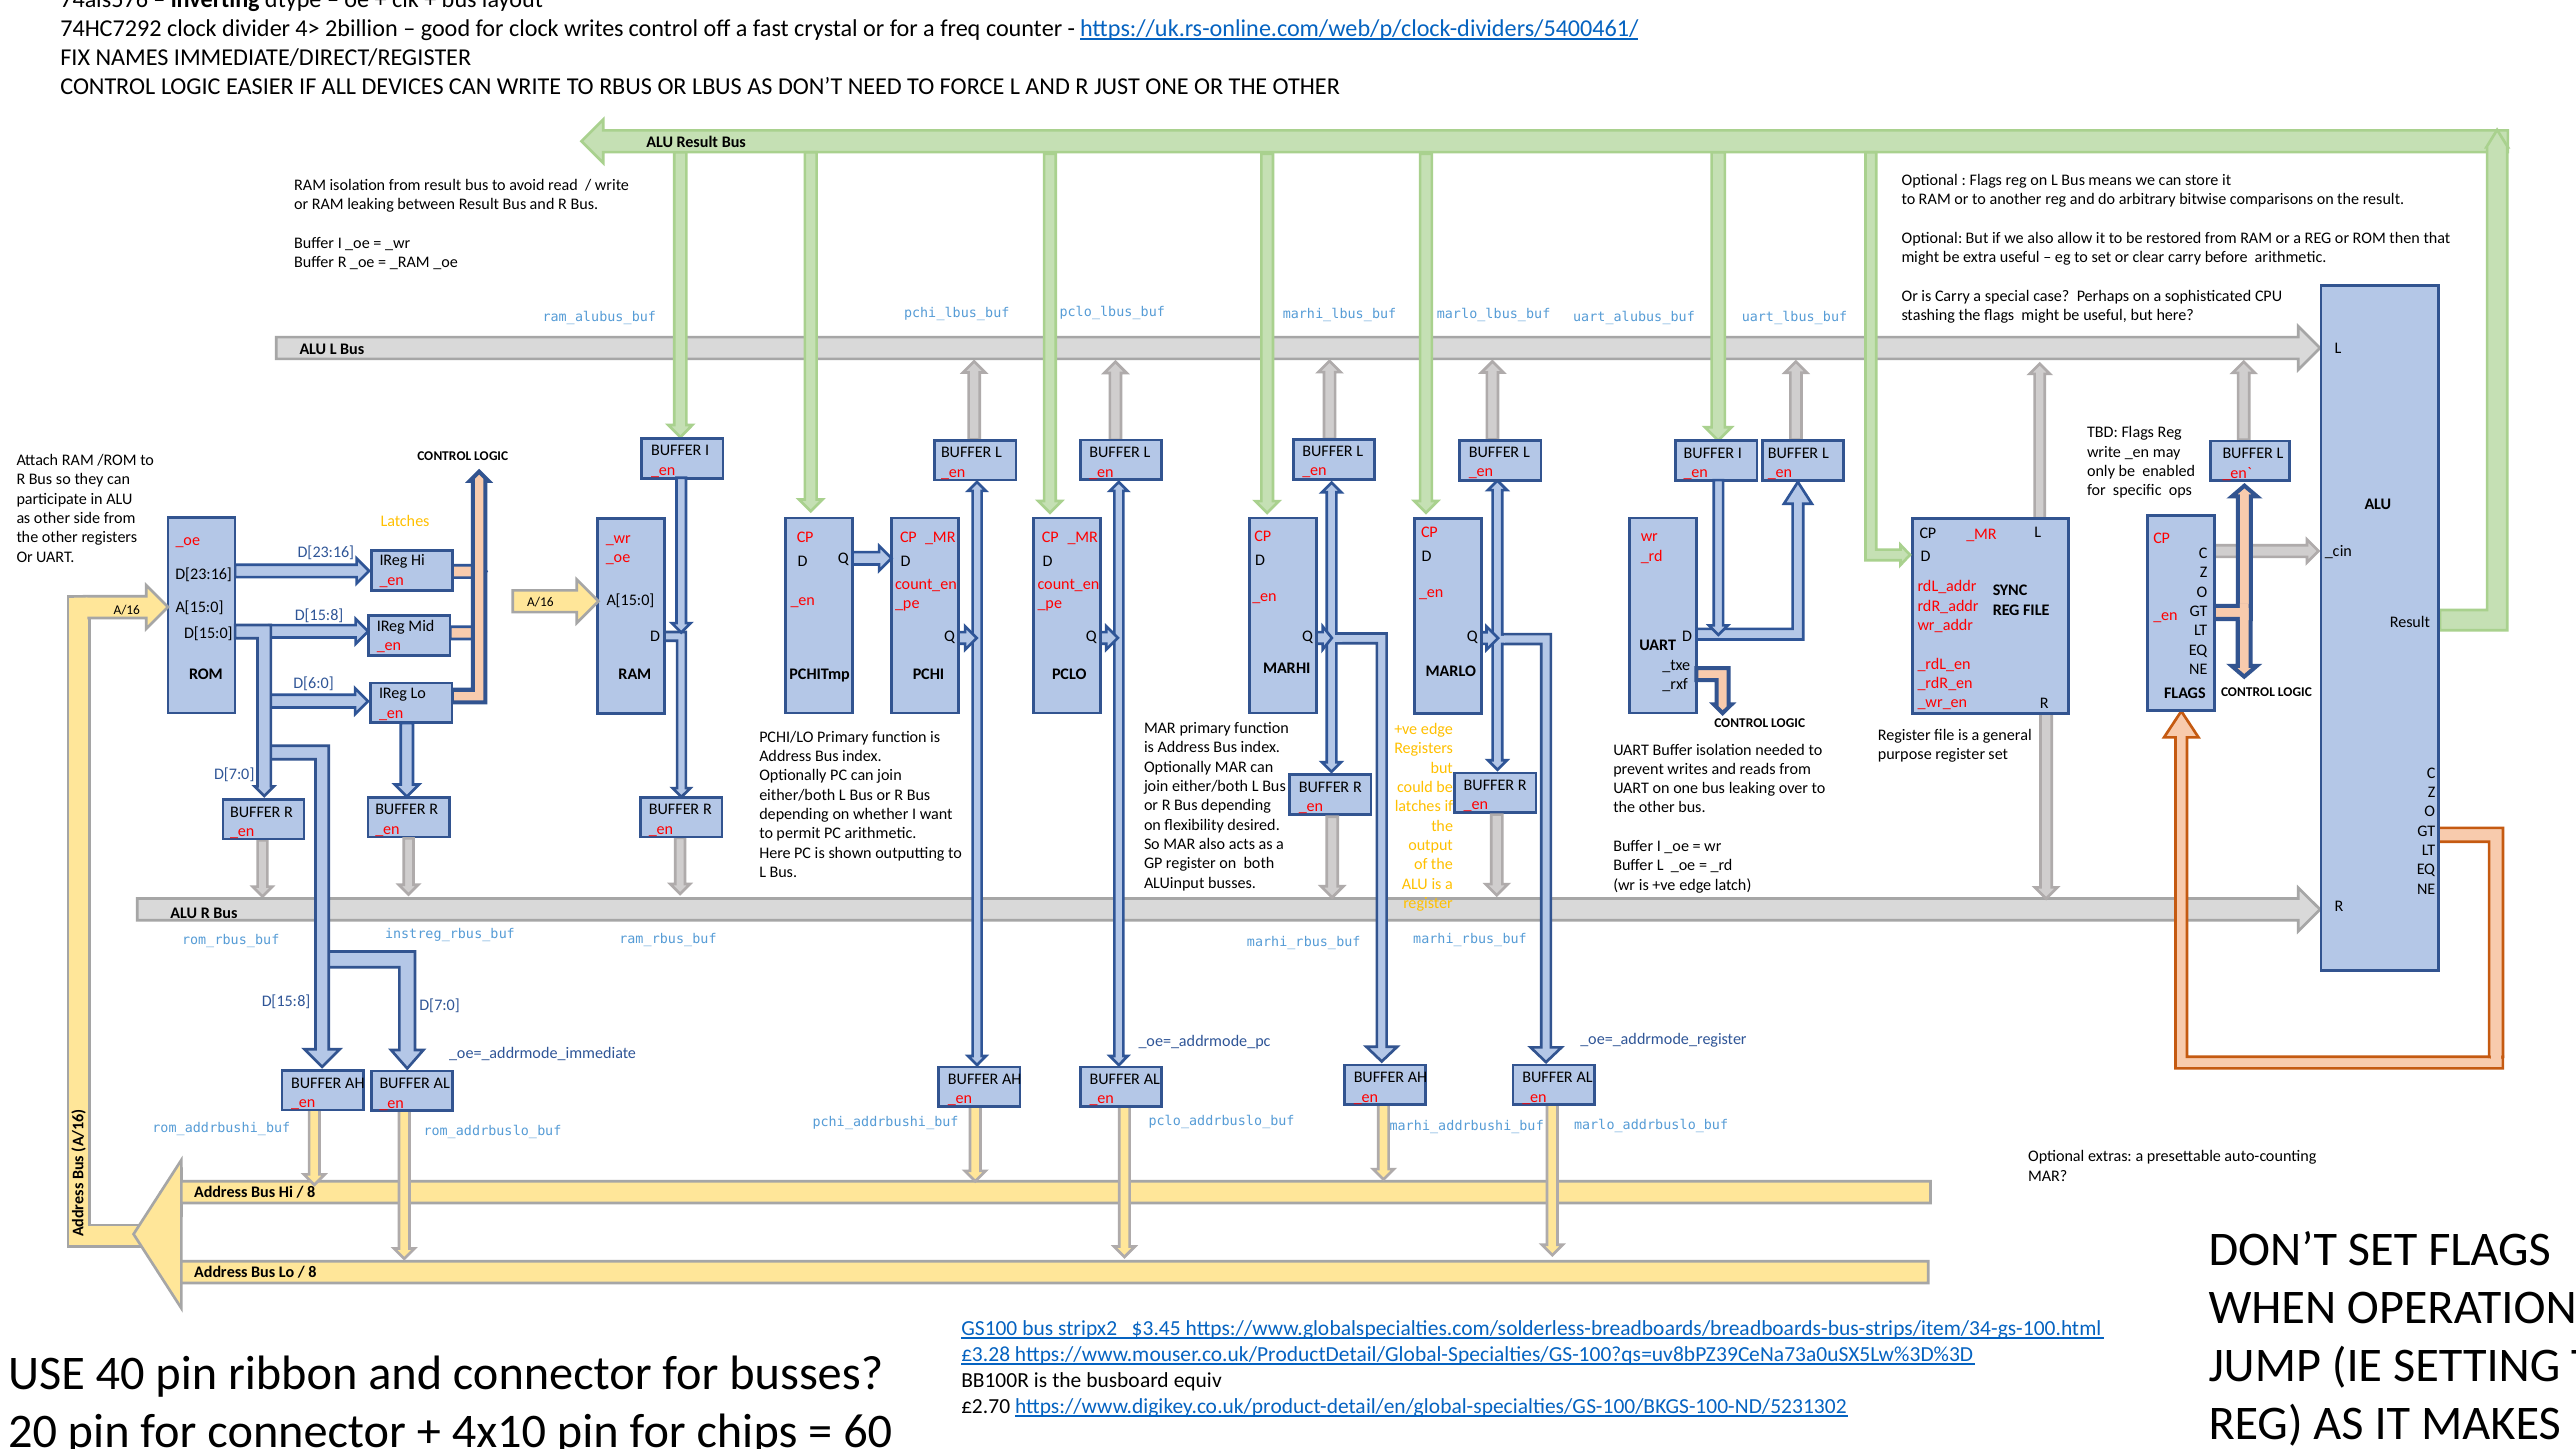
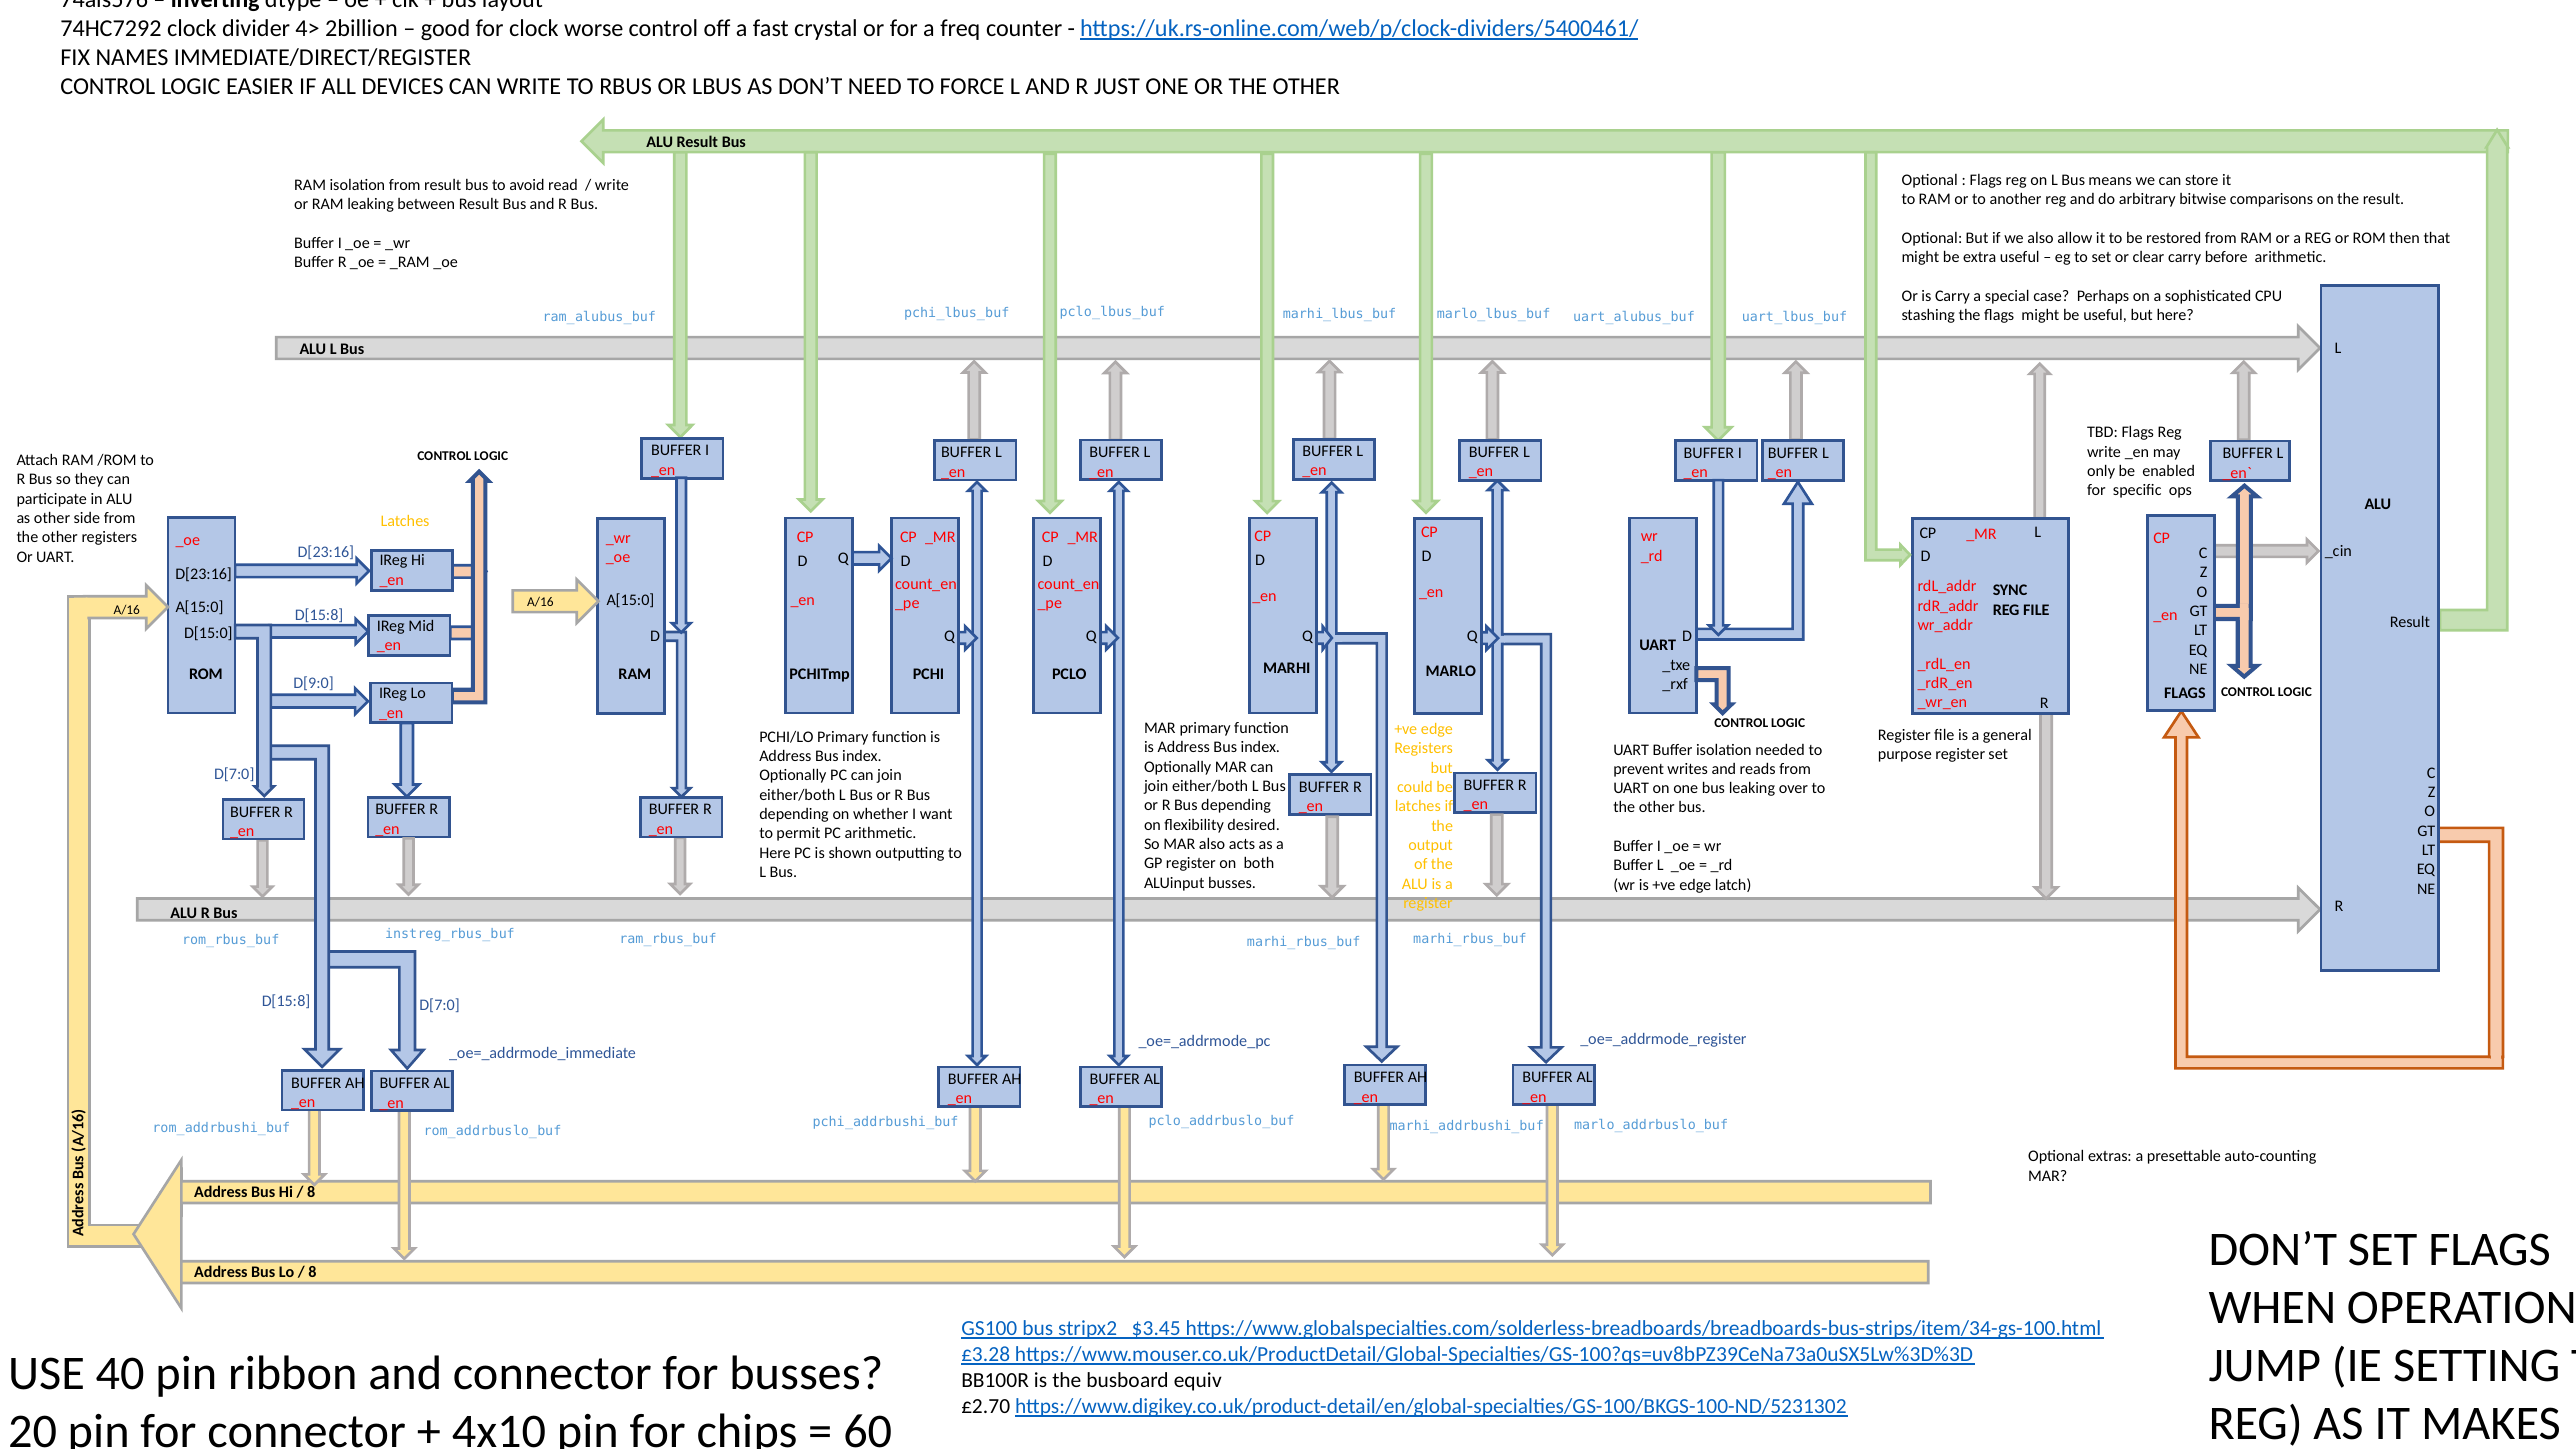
clock writes: writes -> worse
D[6:0: D[6:0 -> D[9:0
